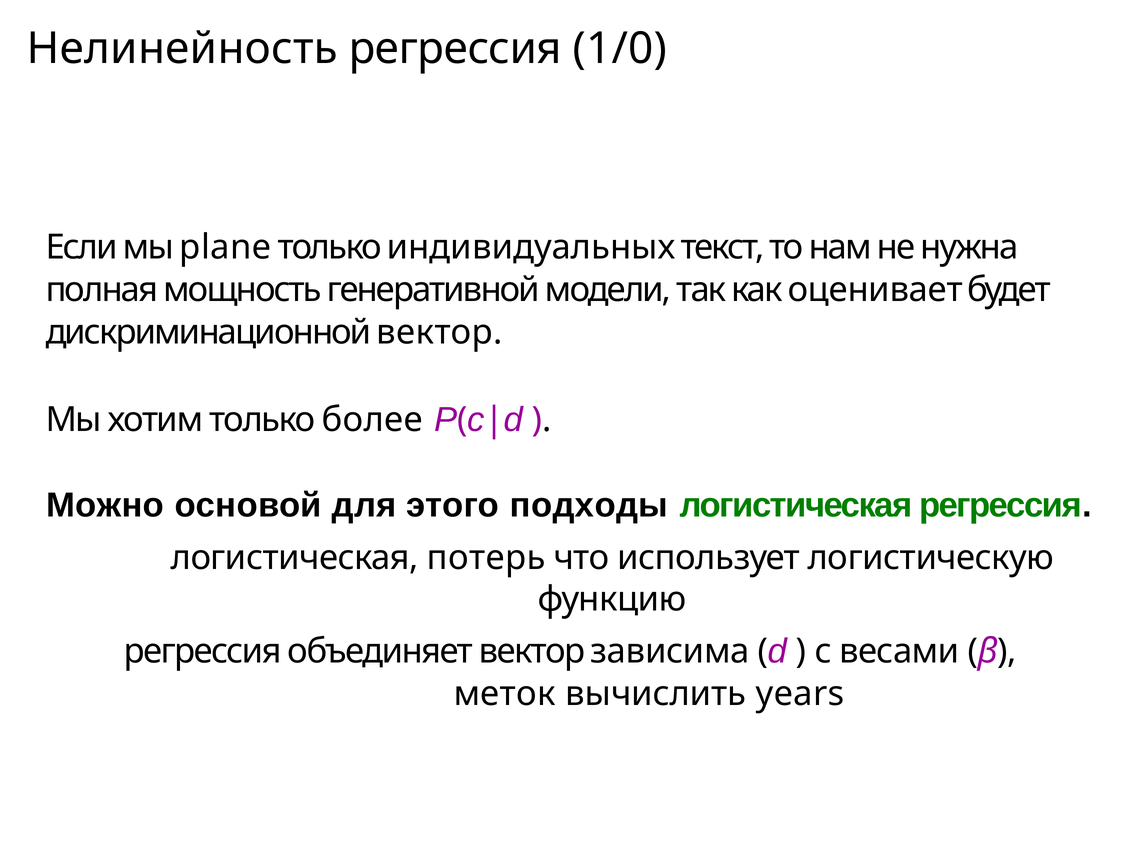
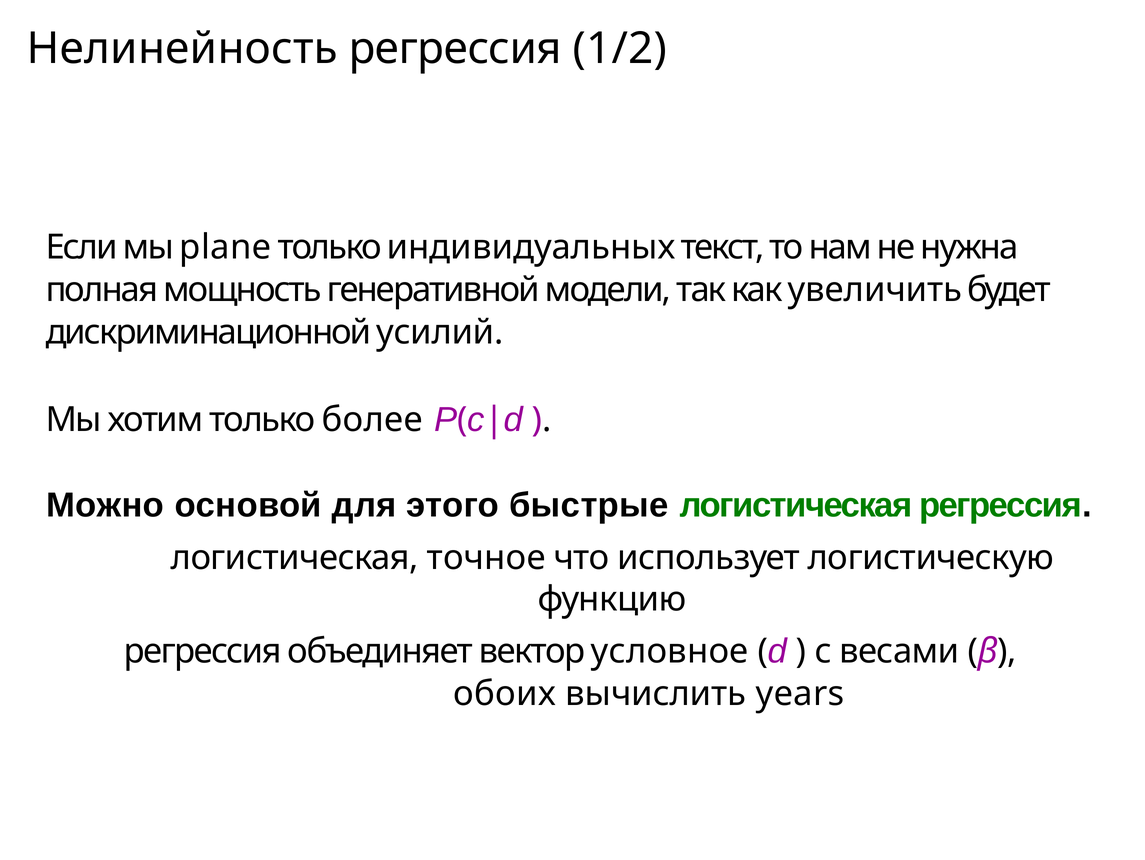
1/0: 1/0 -> 1/2
оценивает: оценивает -> увеличить
дискриминационной вектор: вектор -> усилий
подходы: подходы -> быстрые
потерь: потерь -> точное
зависима: зависима -> условное
меток: меток -> обоих
